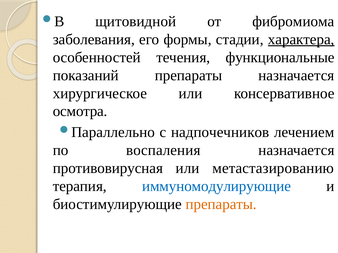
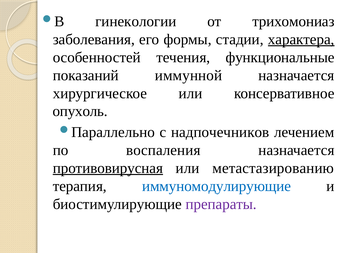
щитовидной: щитовидной -> гинекологии
фибромиома: фибромиома -> трихомониаз
показаний препараты: препараты -> иммунной
осмотра: осмотра -> опухоль
противовирусная underline: none -> present
препараты at (221, 204) colour: orange -> purple
